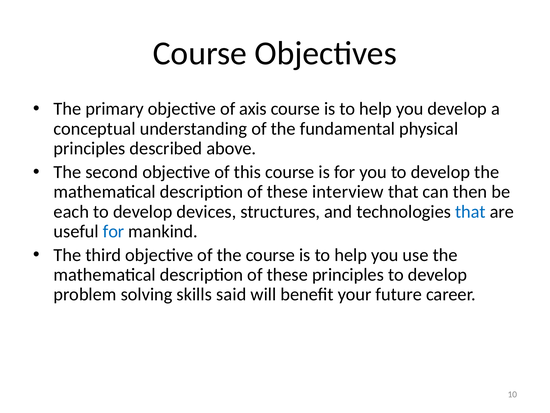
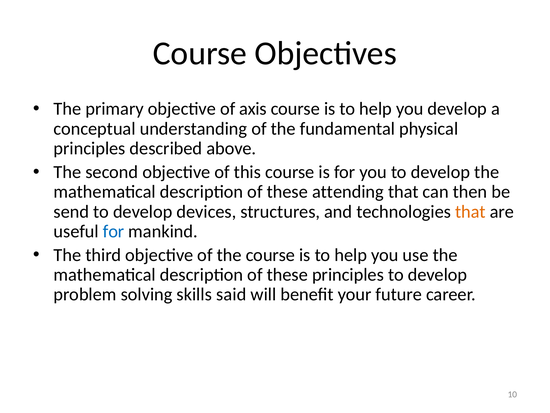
interview: interview -> attending
each: each -> send
that at (470, 211) colour: blue -> orange
